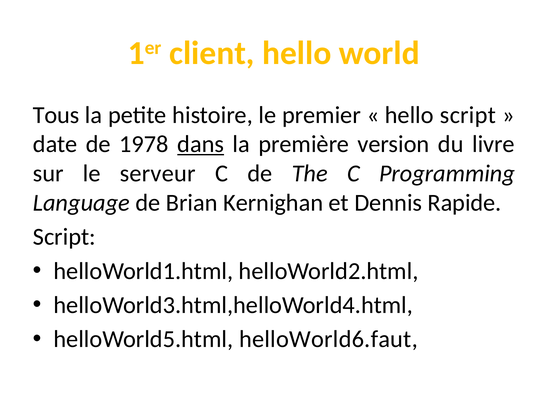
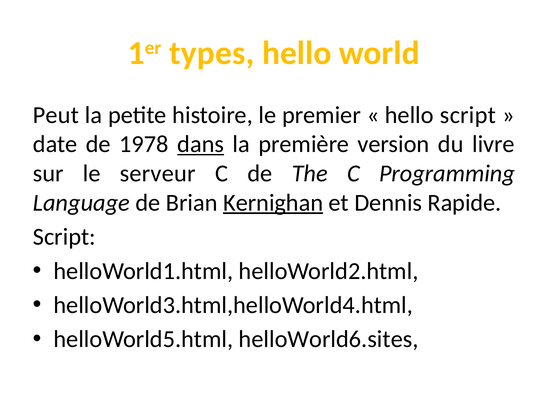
client: client -> types
Tous: Tous -> Peut
Kernighan underline: none -> present
helloWorld6.faut: helloWorld6.faut -> helloWorld6.sites
